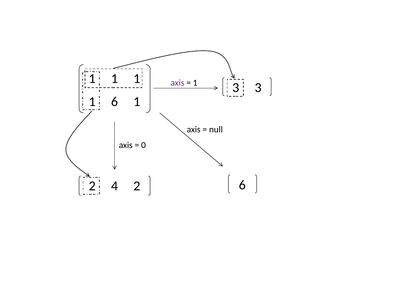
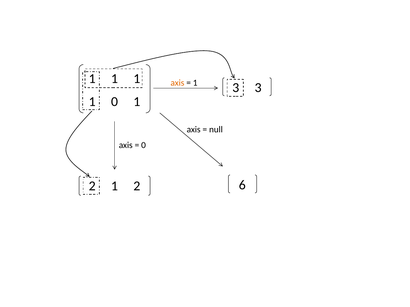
axis at (177, 83) colour: purple -> orange
1 6: 6 -> 0
2 4: 4 -> 1
